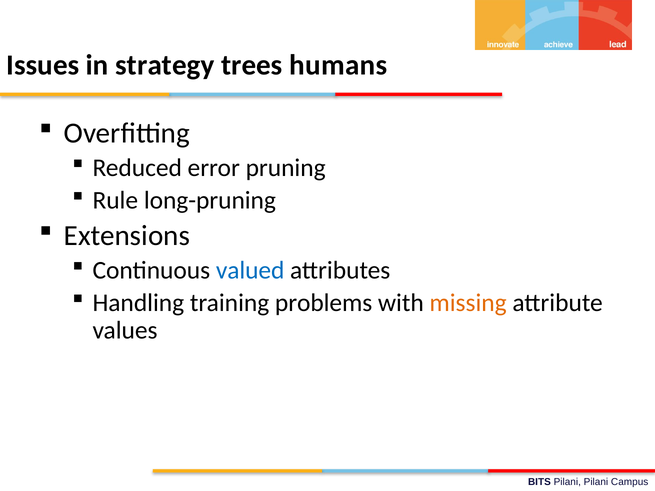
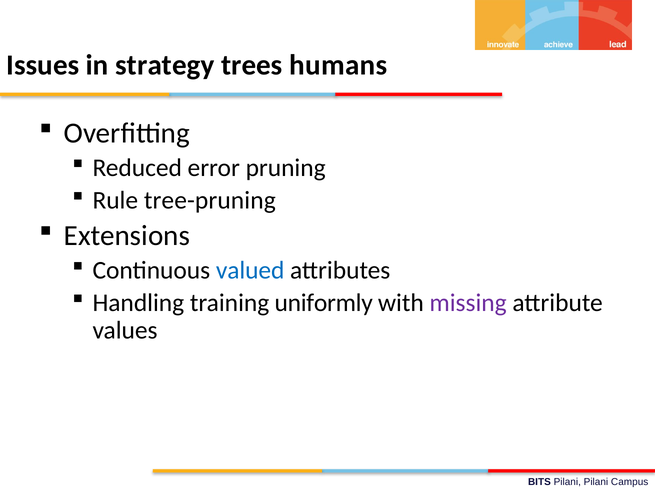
long-pruning: long-pruning -> tree-pruning
problems: problems -> uniformly
missing colour: orange -> purple
